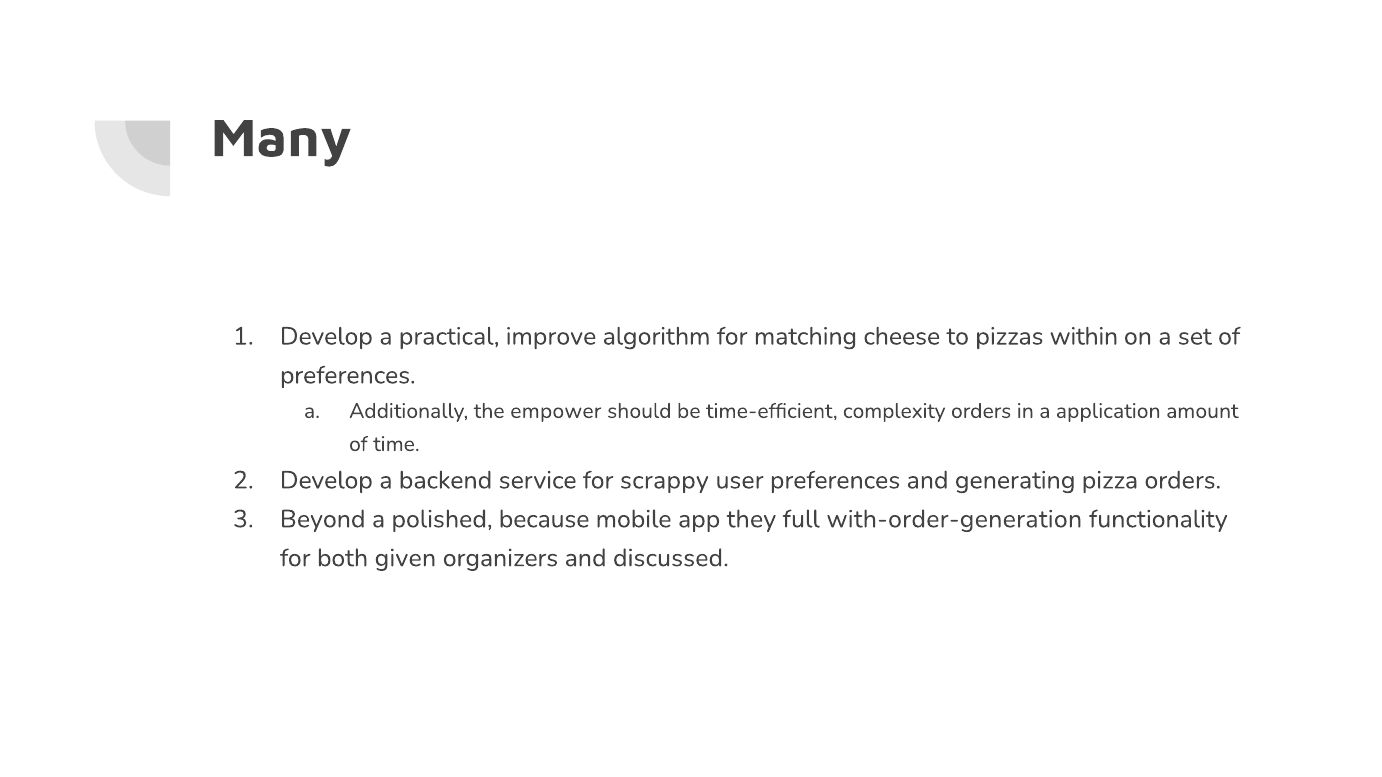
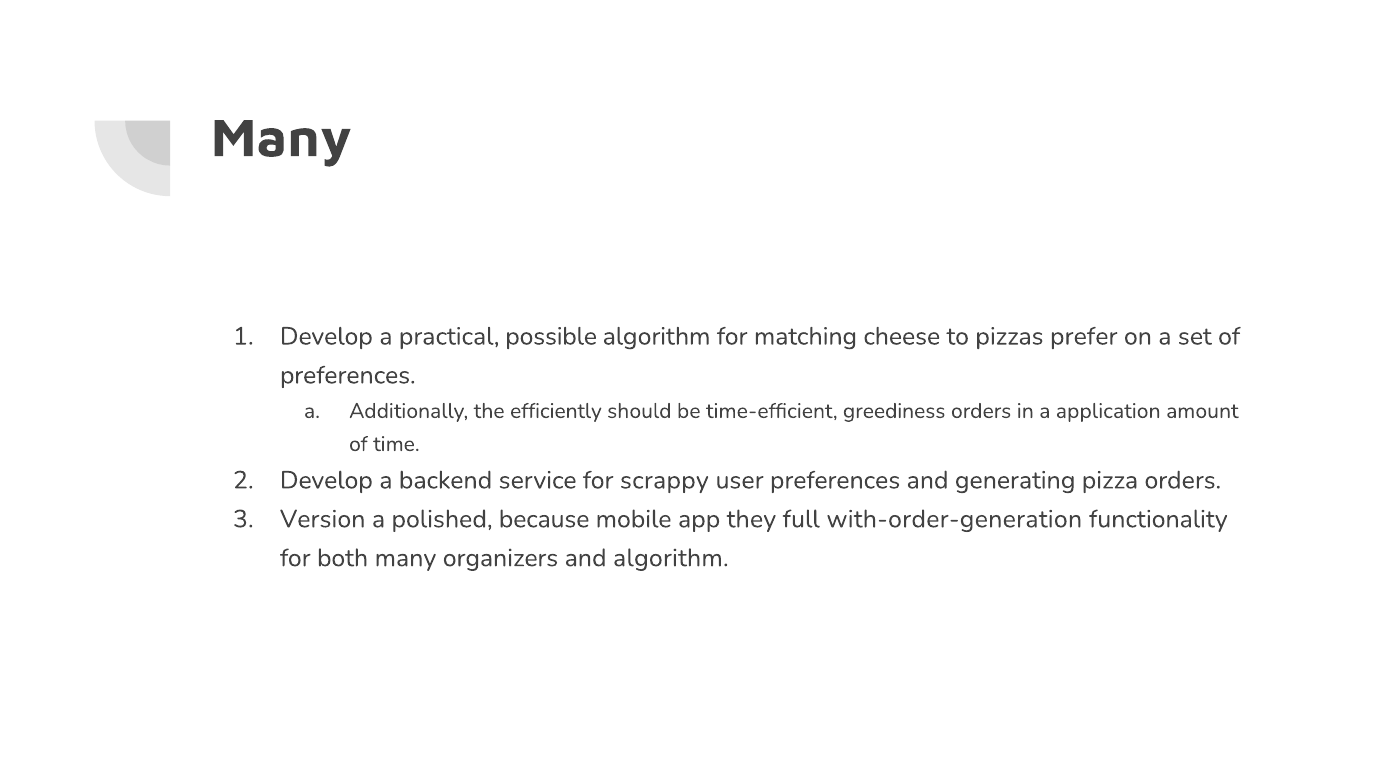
improve: improve -> possible
within: within -> prefer
empower: empower -> efficiently
complexity: complexity -> greediness
Beyond: Beyond -> Version
both given: given -> many
and discussed: discussed -> algorithm
